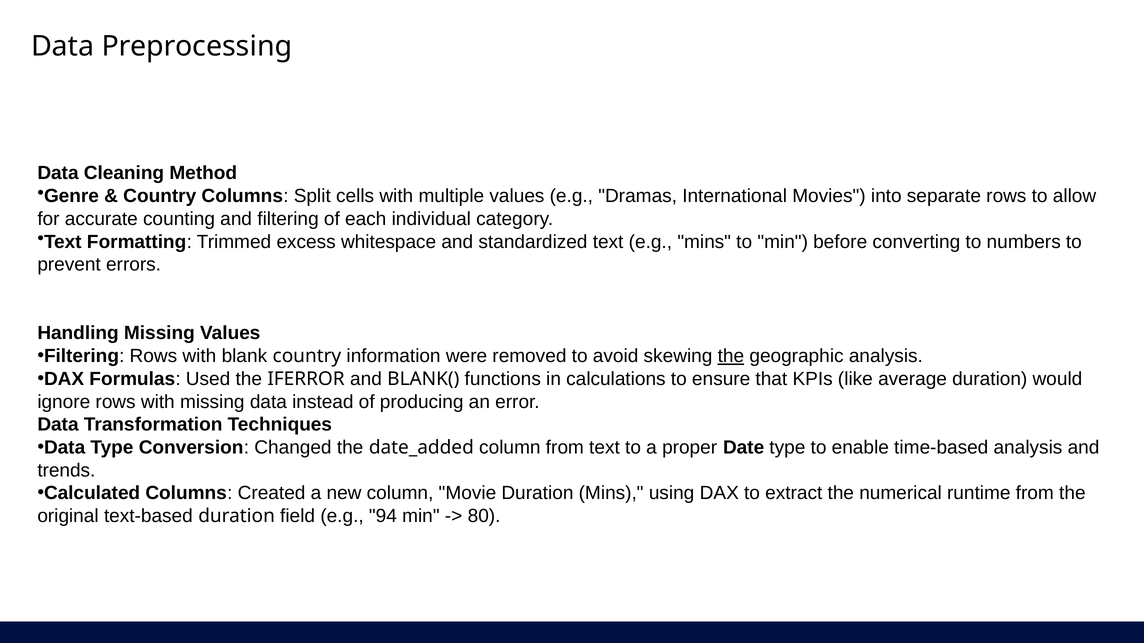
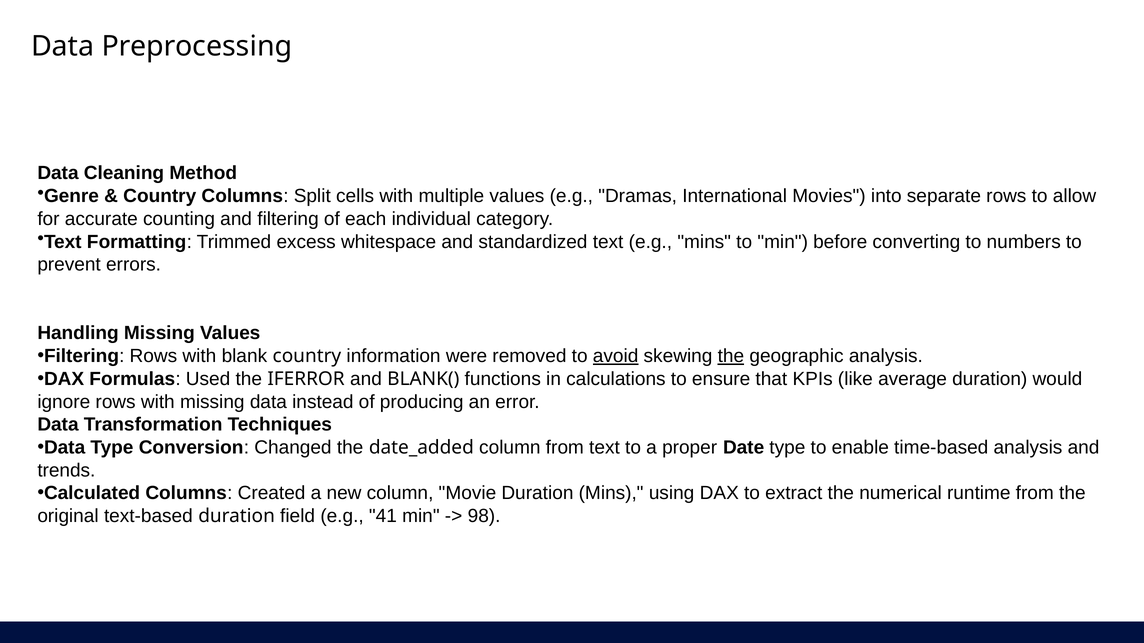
avoid underline: none -> present
94: 94 -> 41
80: 80 -> 98
